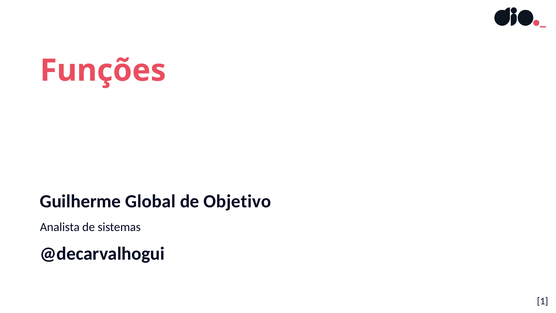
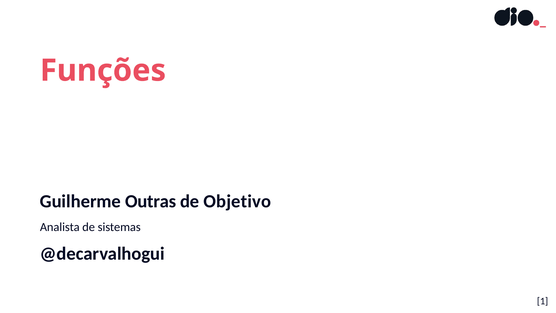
Global: Global -> Outras
